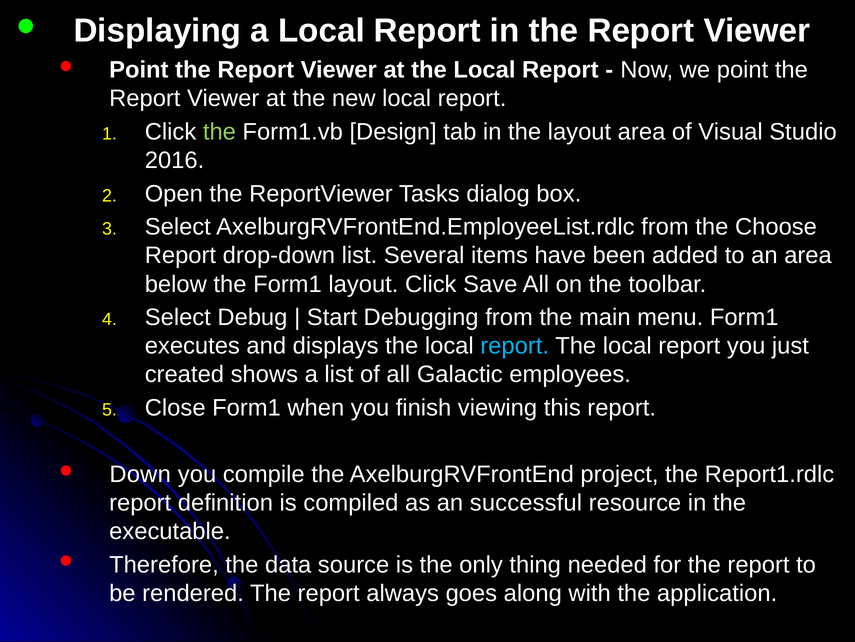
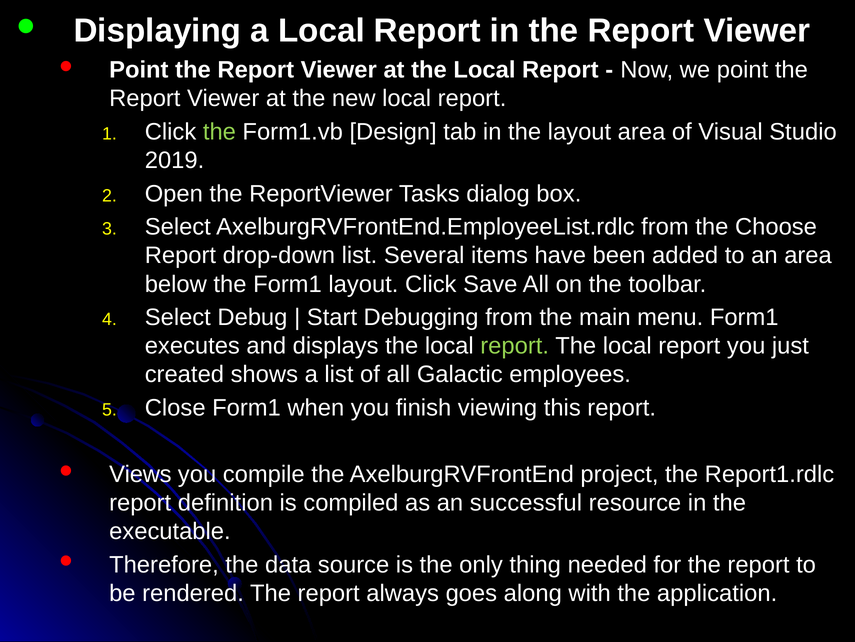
2016: 2016 -> 2019
report at (515, 346) colour: light blue -> light green
Down: Down -> Views
